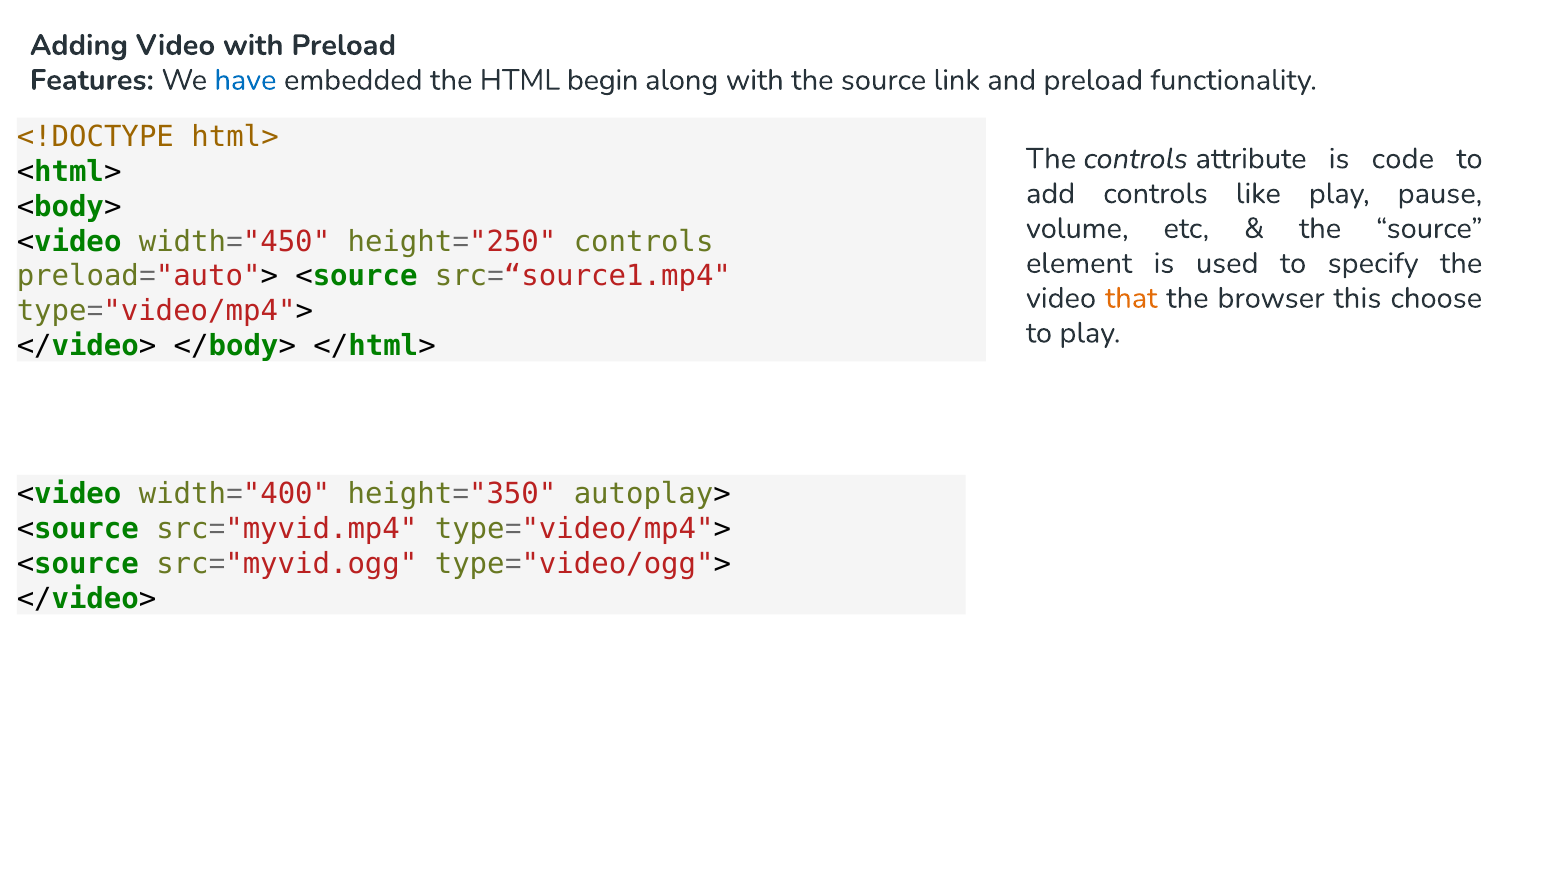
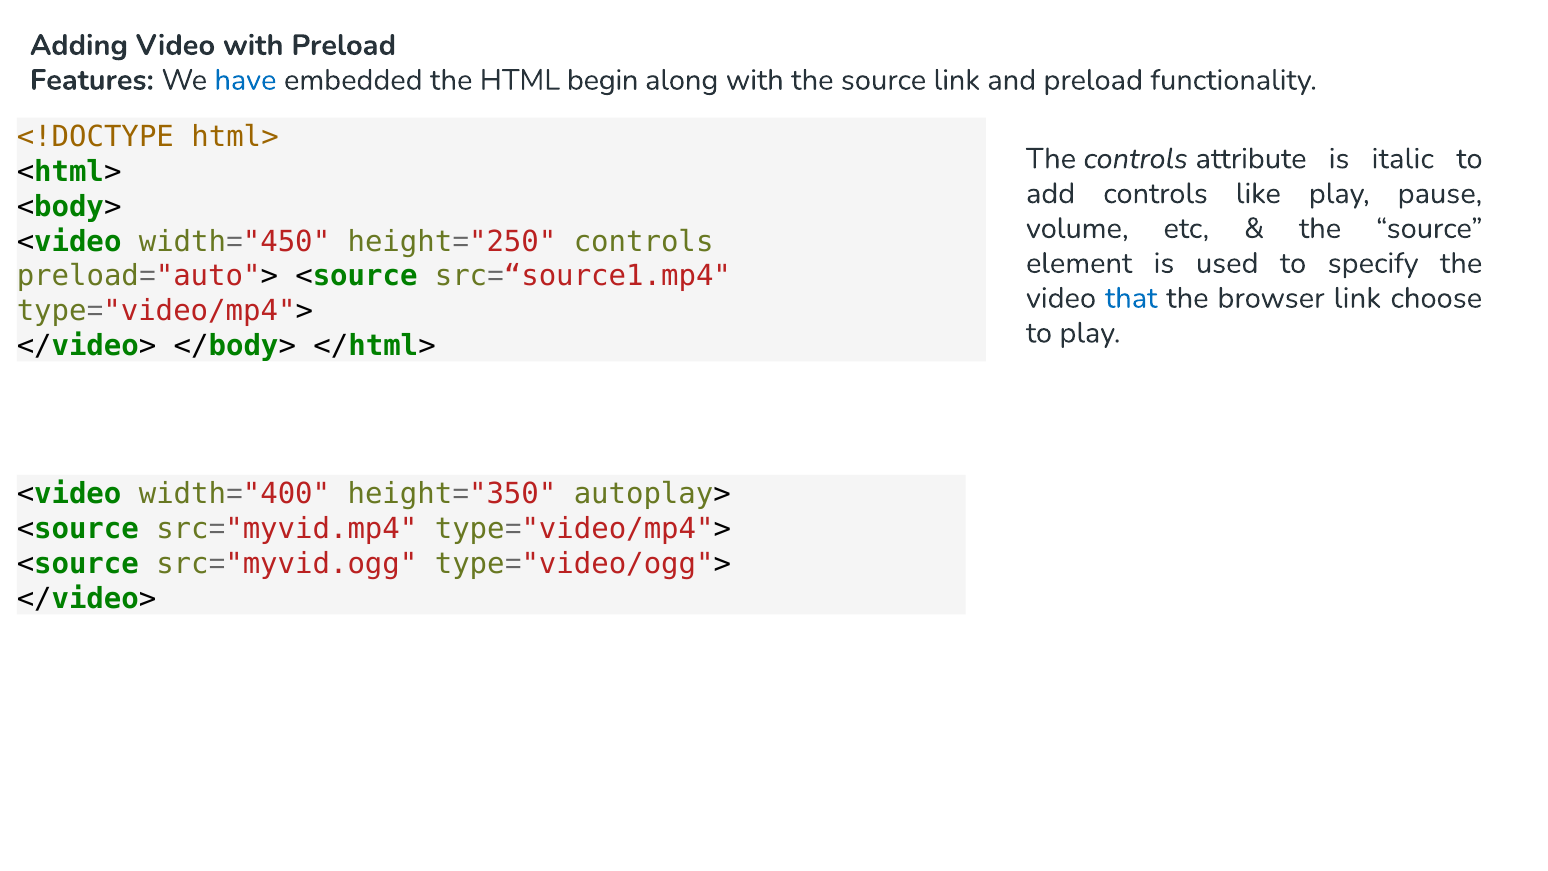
code: code -> italic
that colour: orange -> blue
browser this: this -> link
